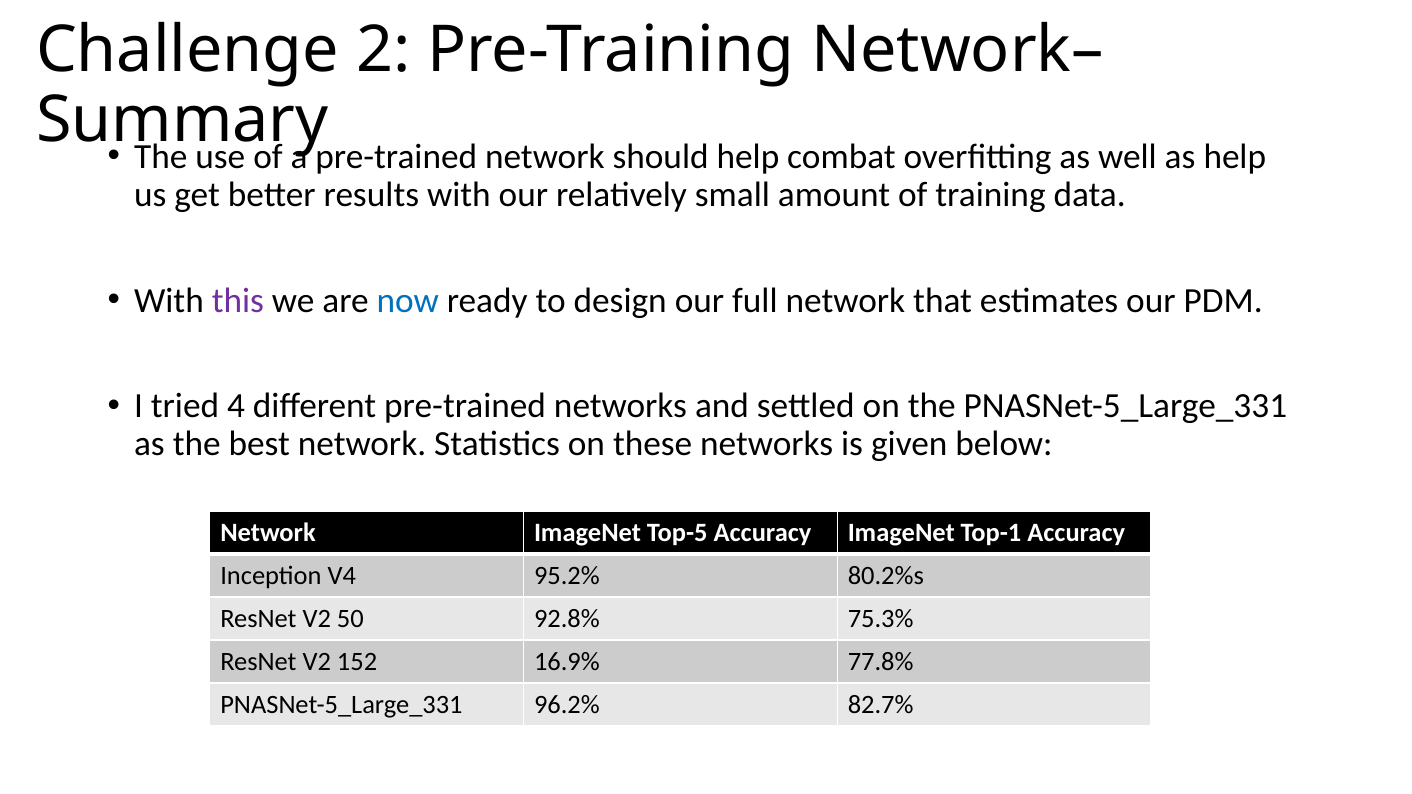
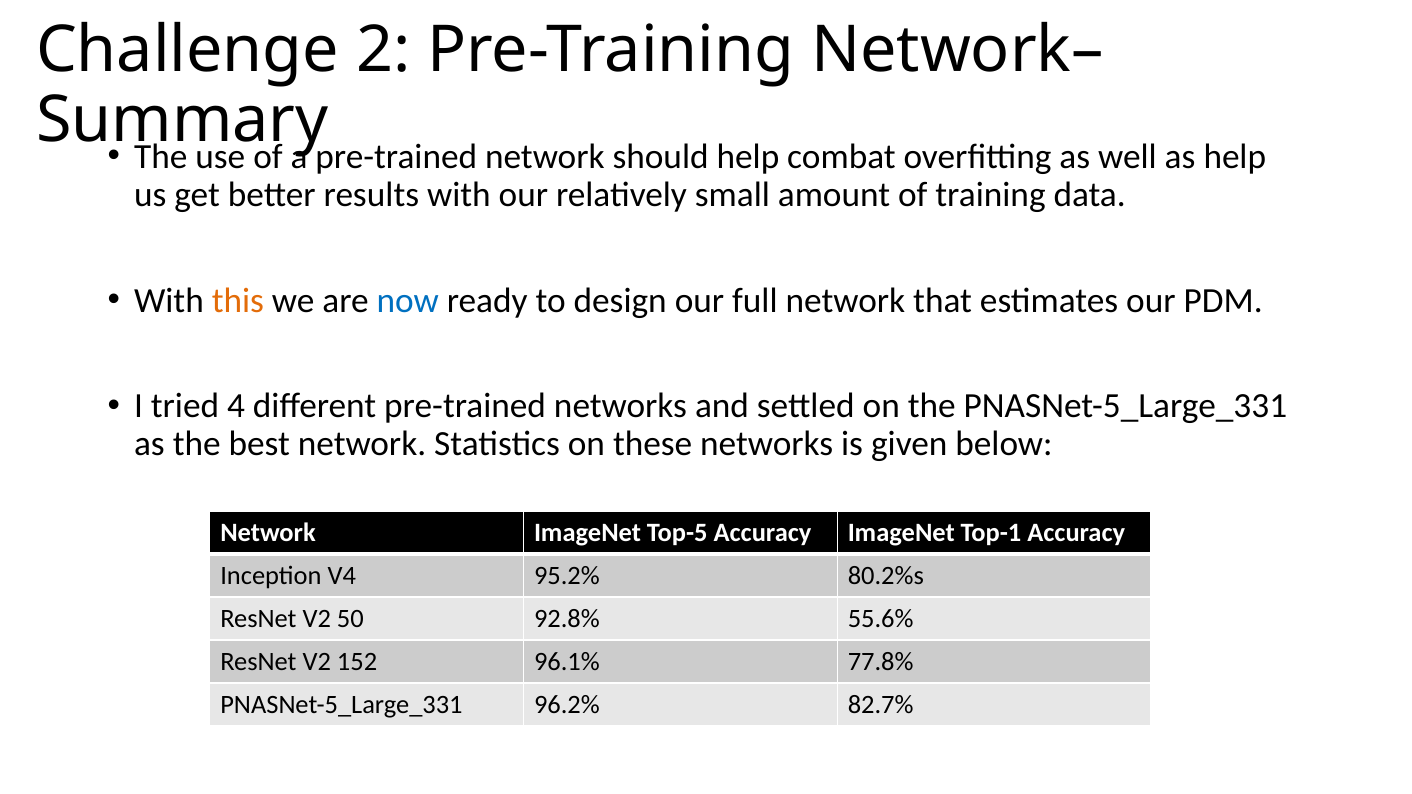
this colour: purple -> orange
75.3%: 75.3% -> 55.6%
16.9%: 16.9% -> 96.1%
